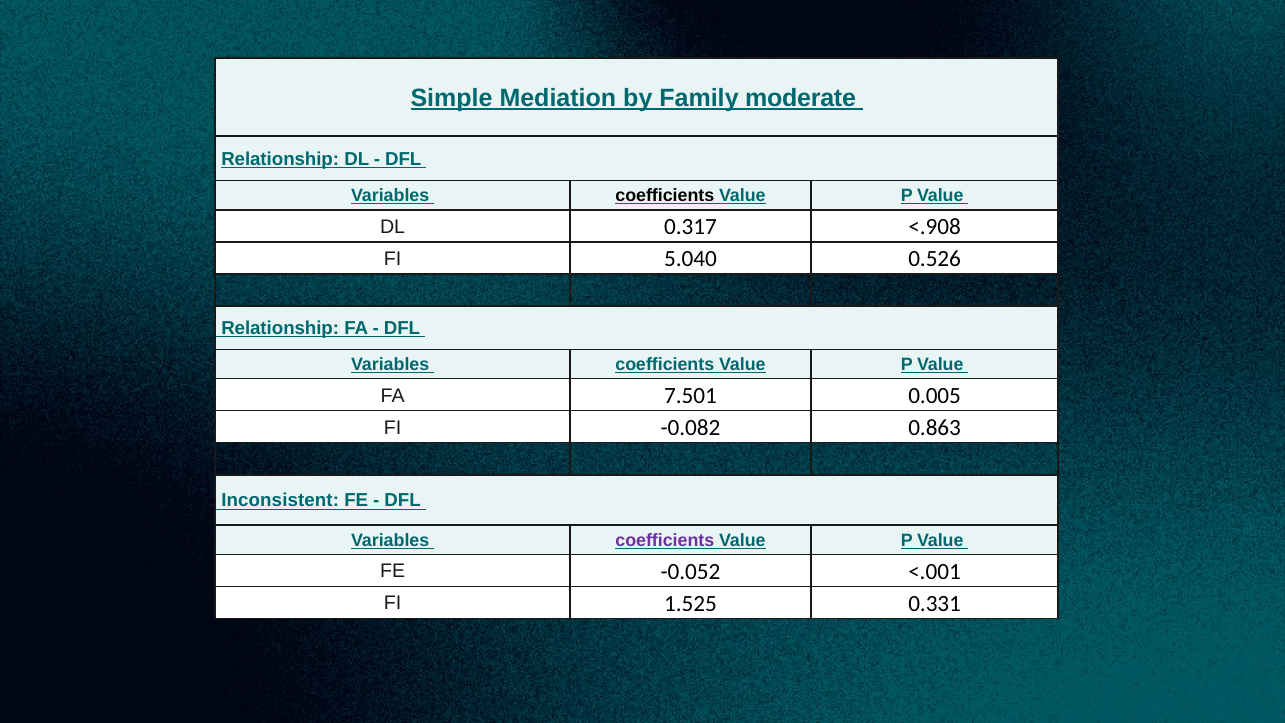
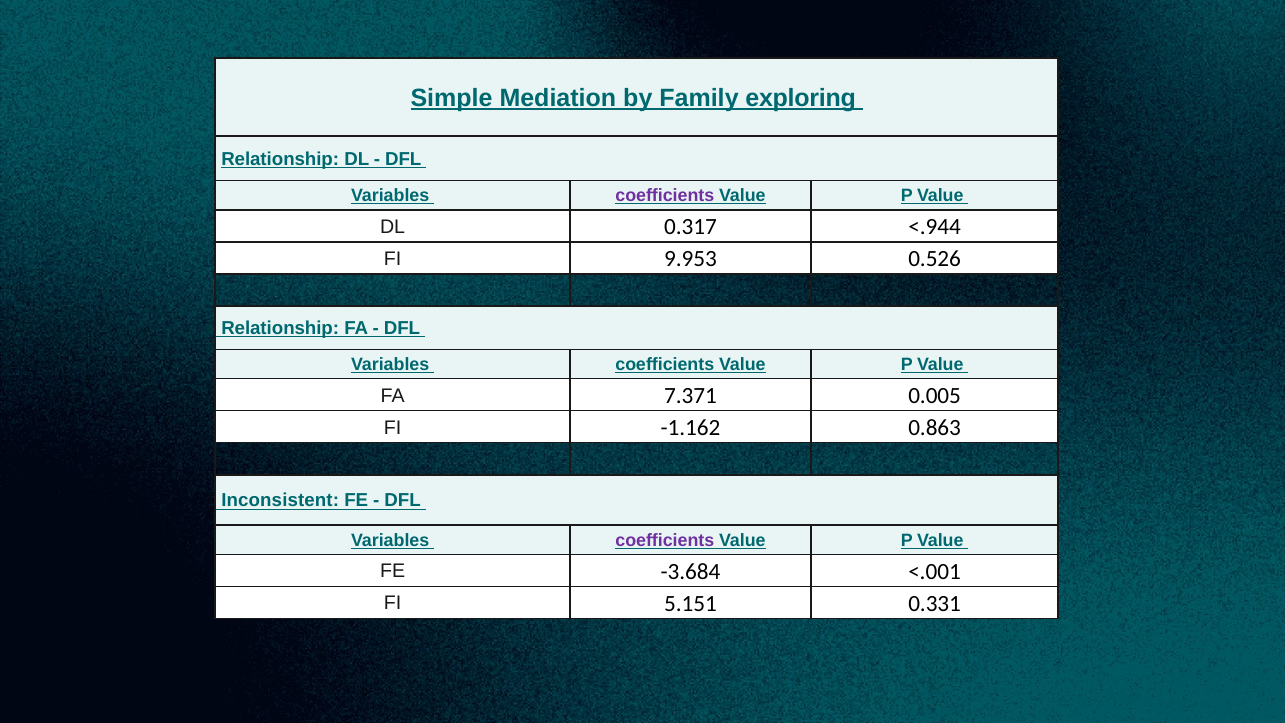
moderate: moderate -> exploring
coefficients at (665, 196) colour: black -> purple
<.908: <.908 -> <.944
5.040: 5.040 -> 9.953
7.501: 7.501 -> 7.371
-0.082: -0.082 -> -1.162
-0.052: -0.052 -> -3.684
1.525: 1.525 -> 5.151
